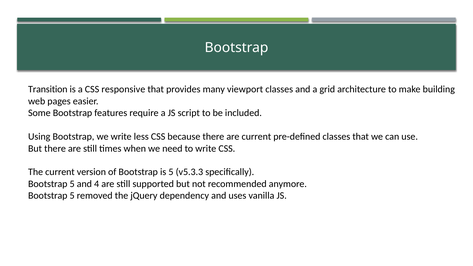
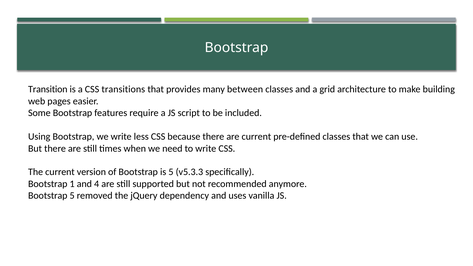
responsive: responsive -> transitions
viewport: viewport -> between
5 at (72, 184): 5 -> 1
